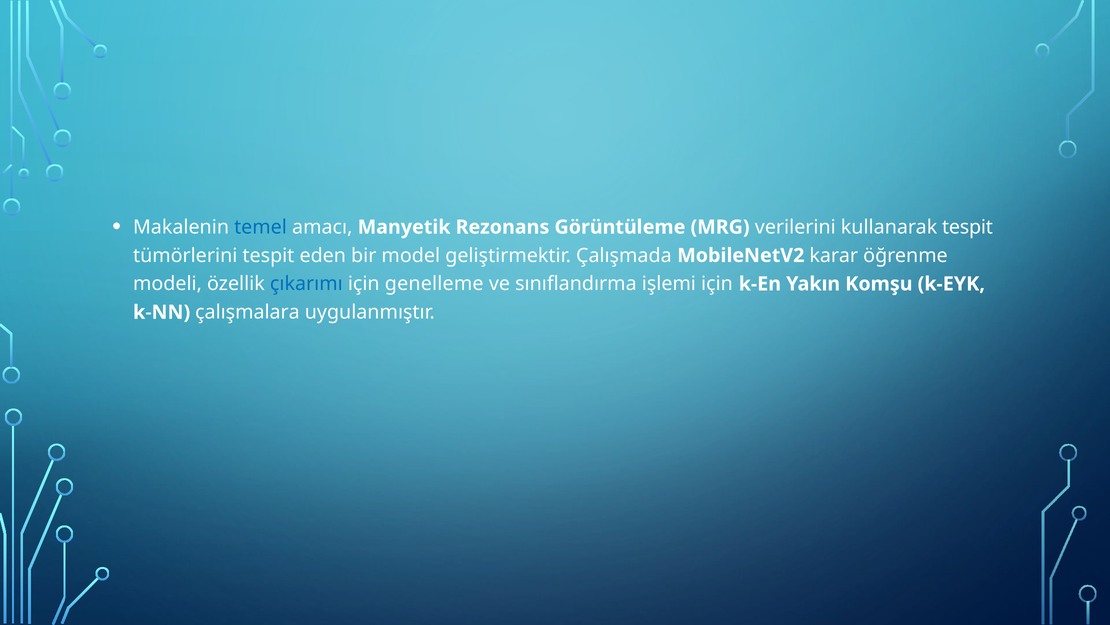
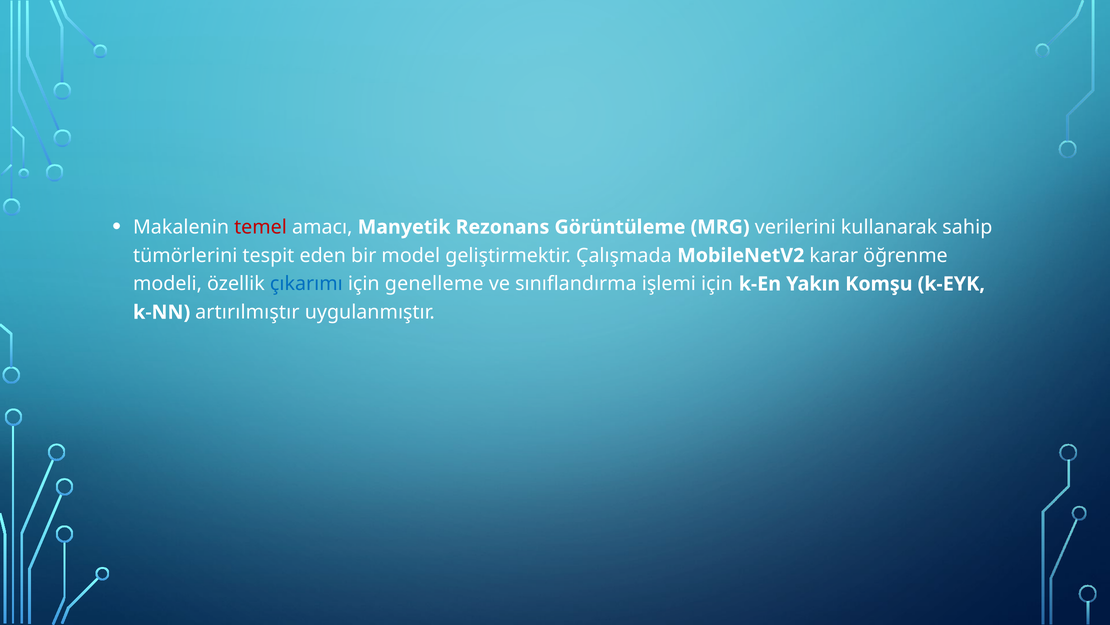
temel colour: blue -> red
kullanarak tespit: tespit -> sahip
çalışmalara: çalışmalara -> artırılmıştır
